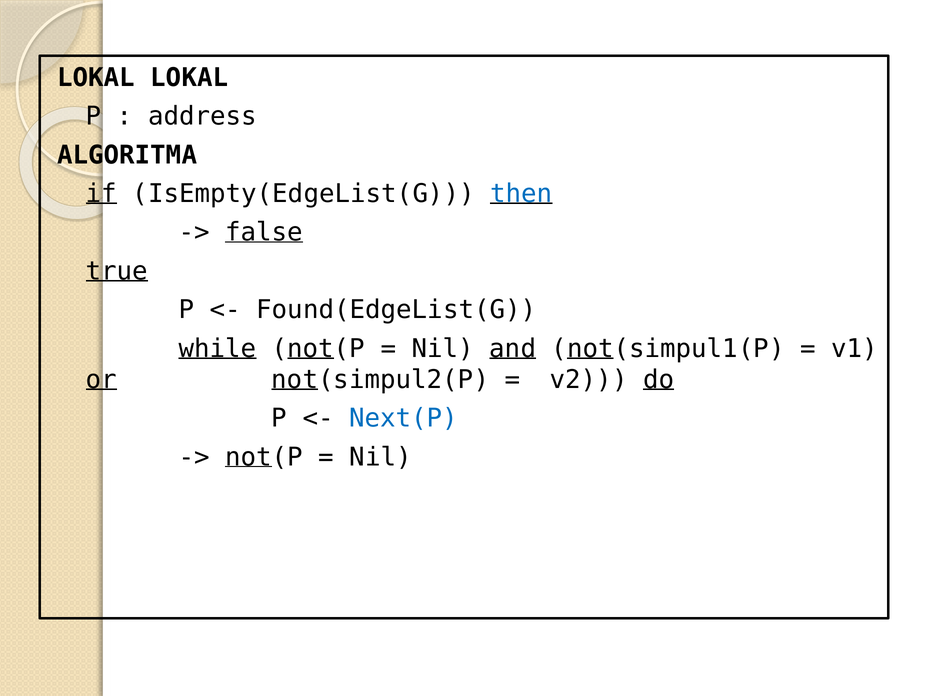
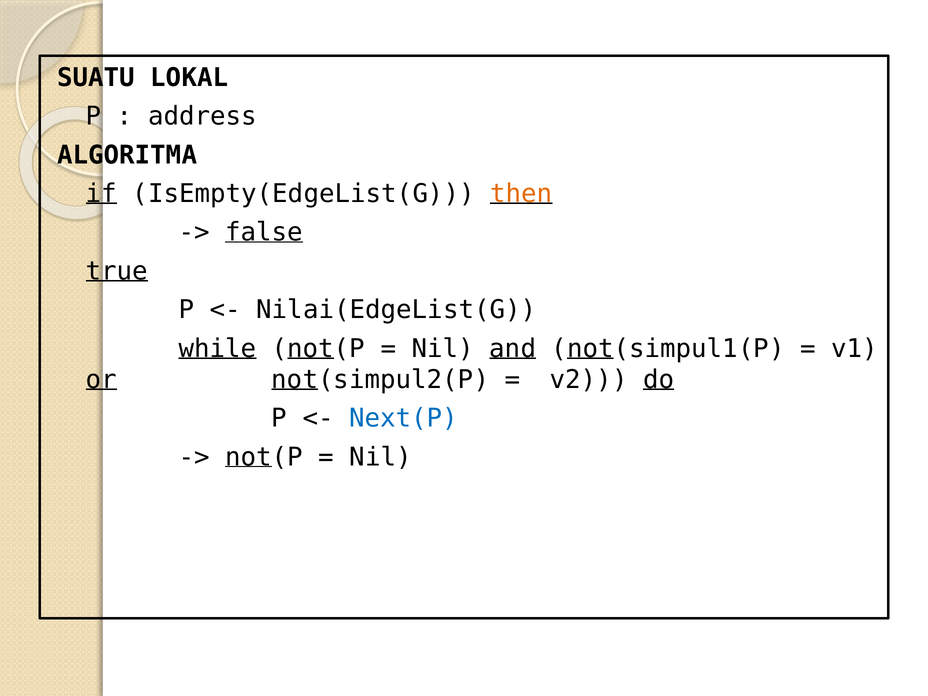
LOKAL at (96, 78): LOKAL -> SUATU
then colour: blue -> orange
Found(EdgeList(G: Found(EdgeList(G -> Nilai(EdgeList(G
